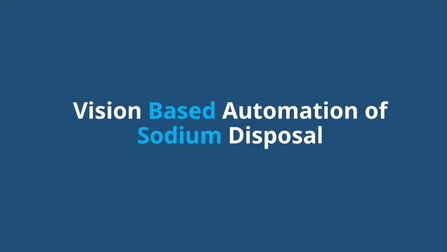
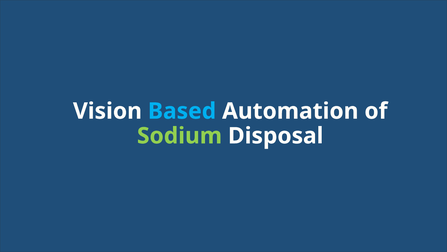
Sodium colour: light blue -> light green
